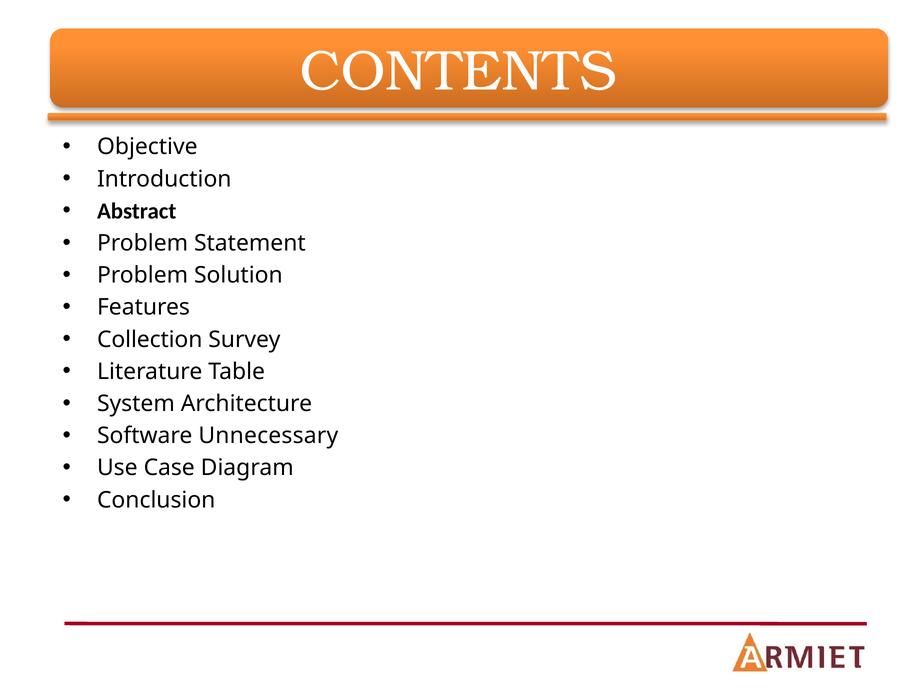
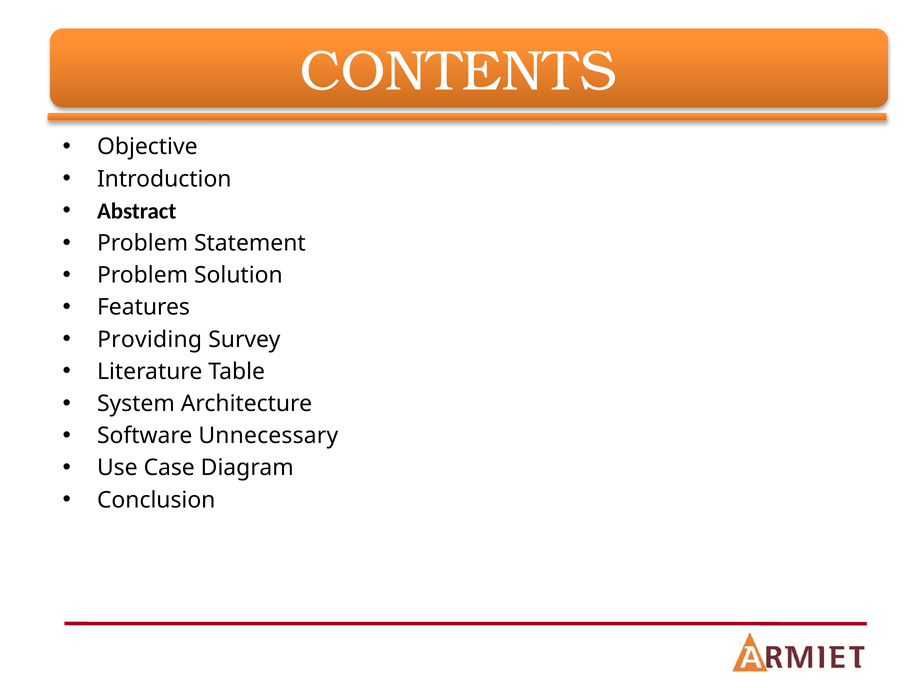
Collection: Collection -> Providing
